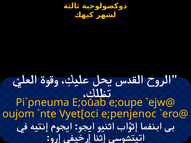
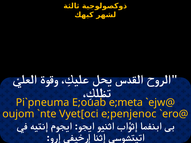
e;oupe: e;oupe -> e;meta
